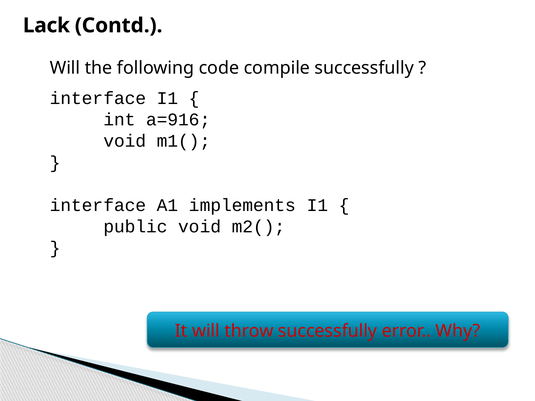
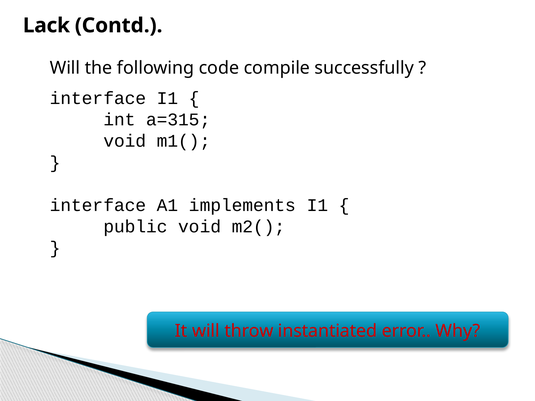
a=916: a=916 -> a=315
throw successfully: successfully -> instantiated
